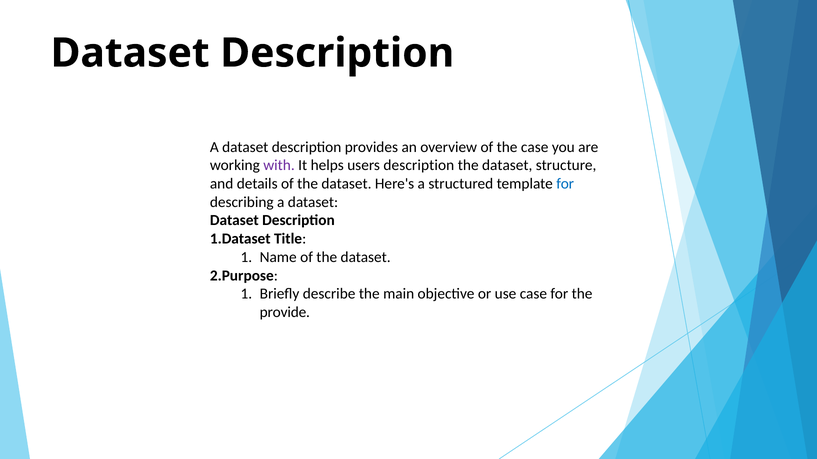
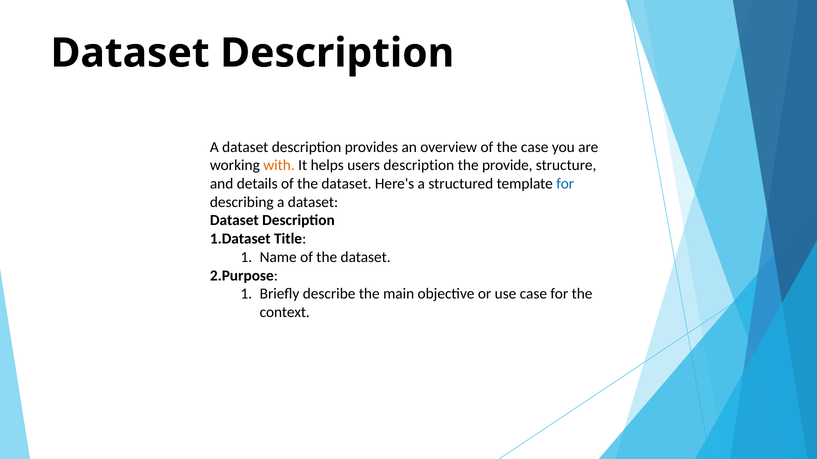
with colour: purple -> orange
dataset at (507, 166): dataset -> provide
provide: provide -> context
